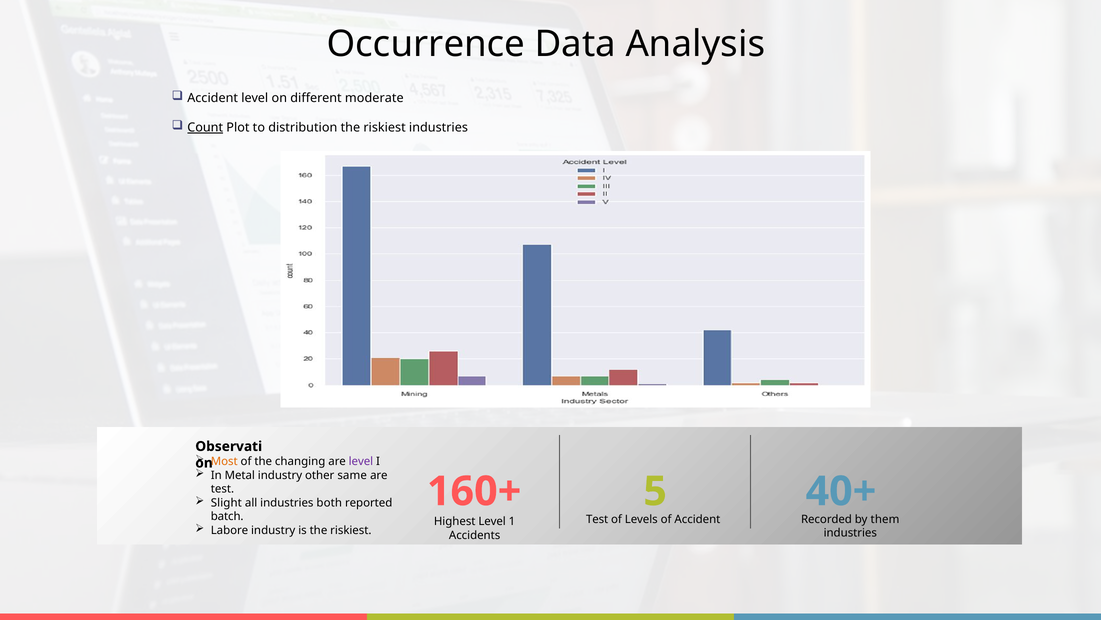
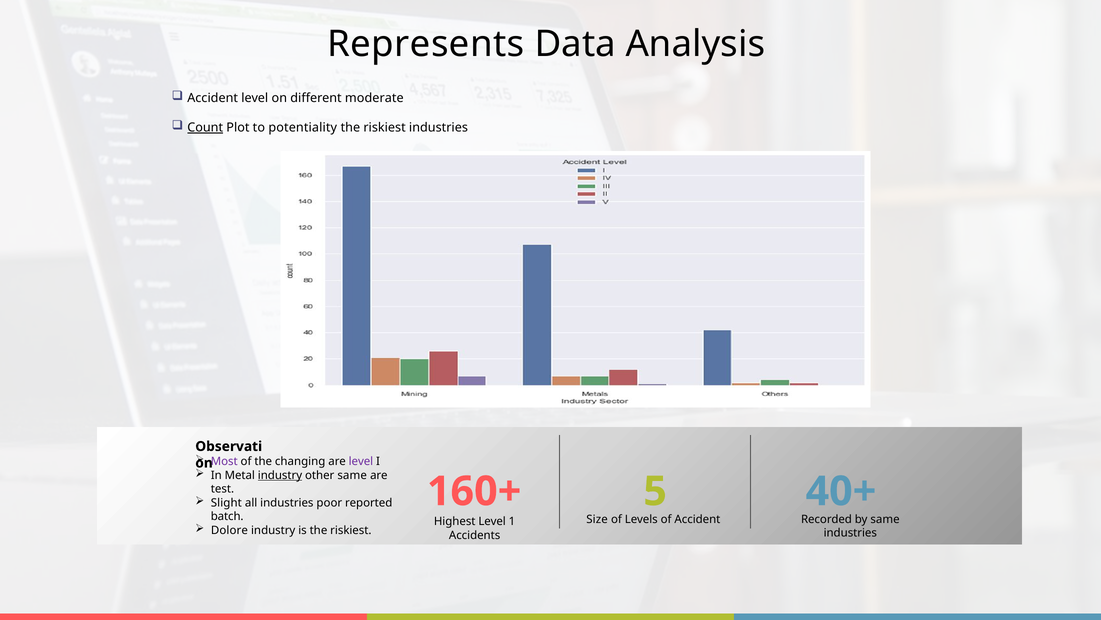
Occurrence: Occurrence -> Represents
distribution: distribution -> potentiality
Most colour: orange -> purple
industry at (280, 475) underline: none -> present
them at (885, 519): them -> same
both: both -> poor
Test at (597, 519): Test -> Size
Labore: Labore -> Dolore
